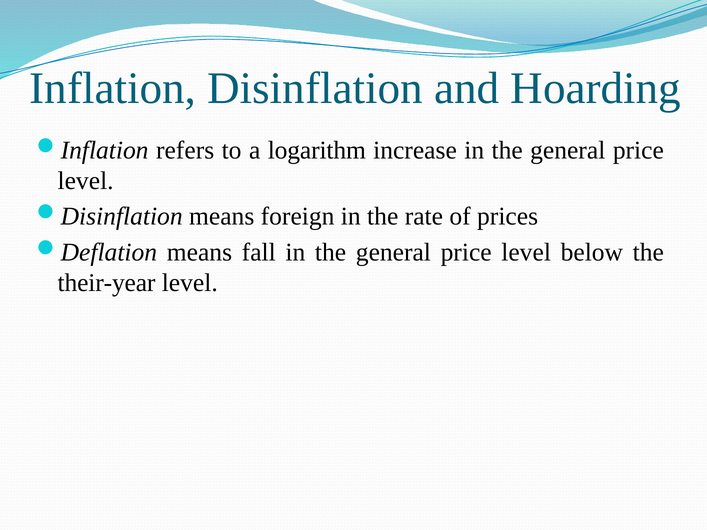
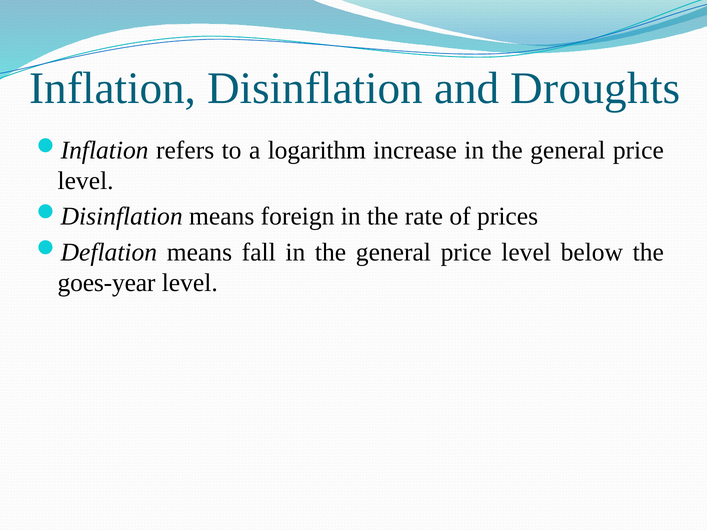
Hoarding: Hoarding -> Droughts
their-year: their-year -> goes-year
